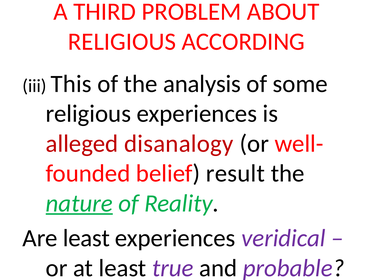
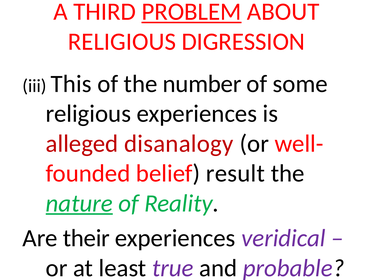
PROBLEM underline: none -> present
ACCORDING: ACCORDING -> DIGRESSION
analysis: analysis -> number
Are least: least -> their
